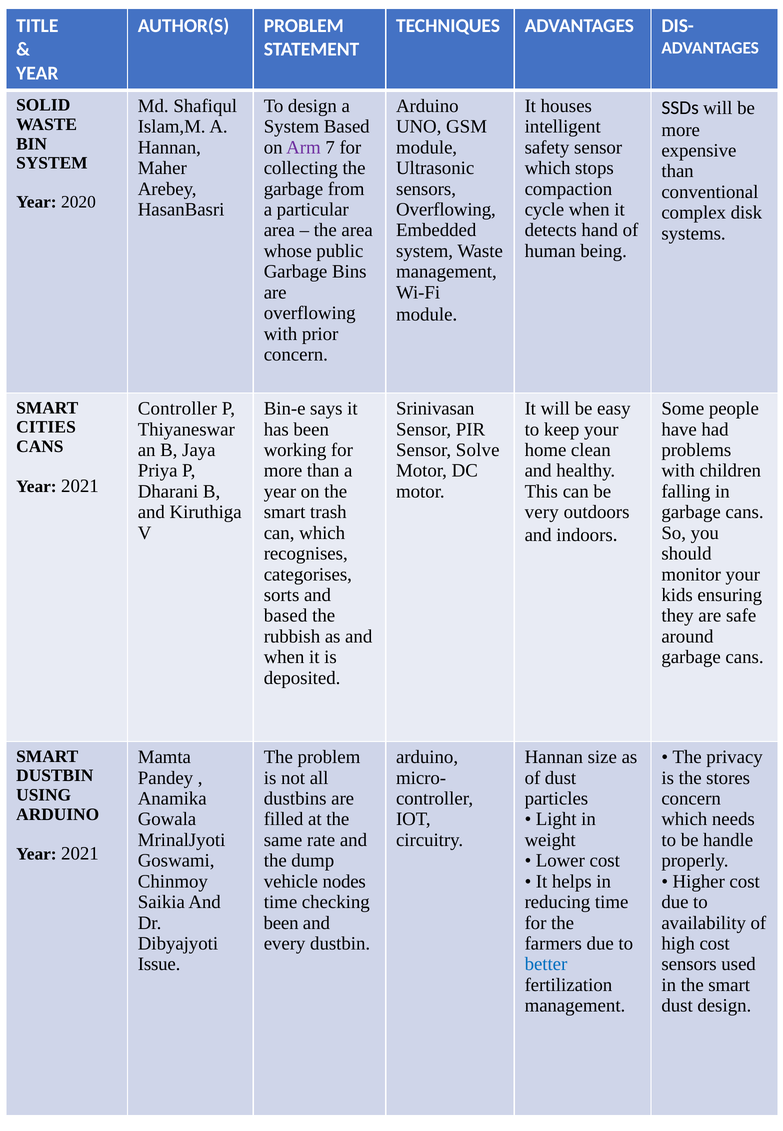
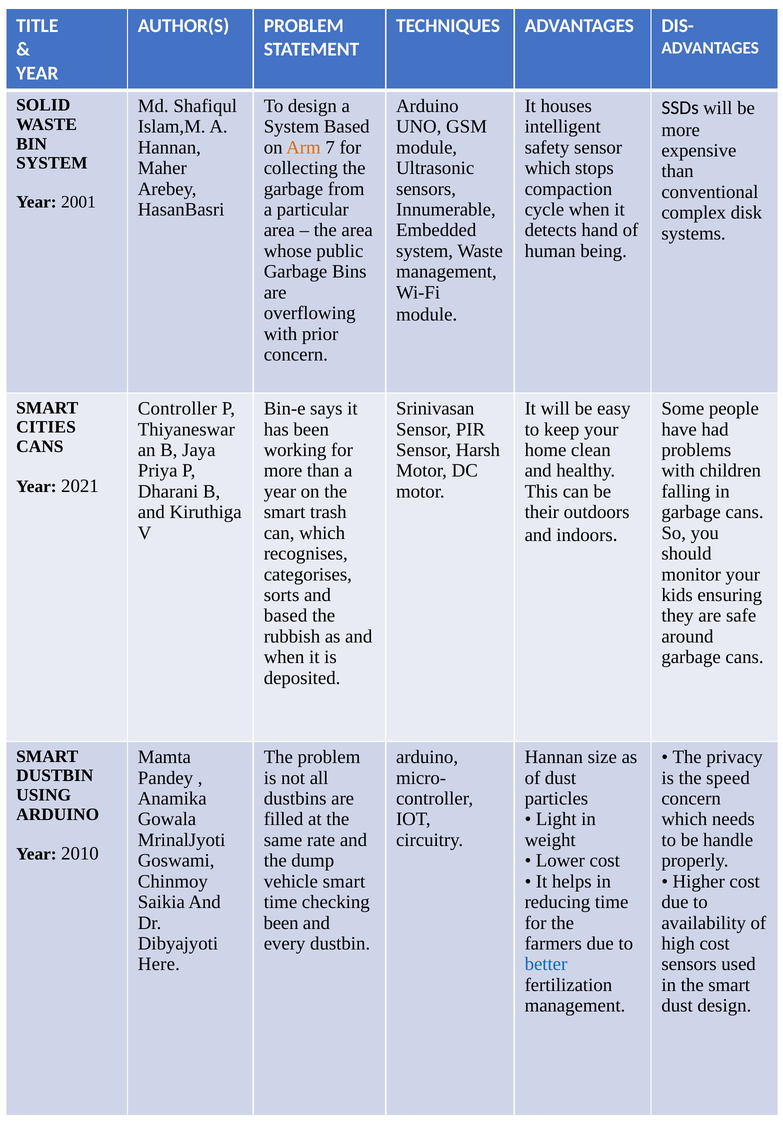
Arm colour: purple -> orange
2020: 2020 -> 2001
Overflowing at (446, 210): Overflowing -> Innumerable
Solve: Solve -> Harsh
very: very -> their
stores: stores -> speed
2021 at (80, 854): 2021 -> 2010
vehicle nodes: nodes -> smart
Issue: Issue -> Here
